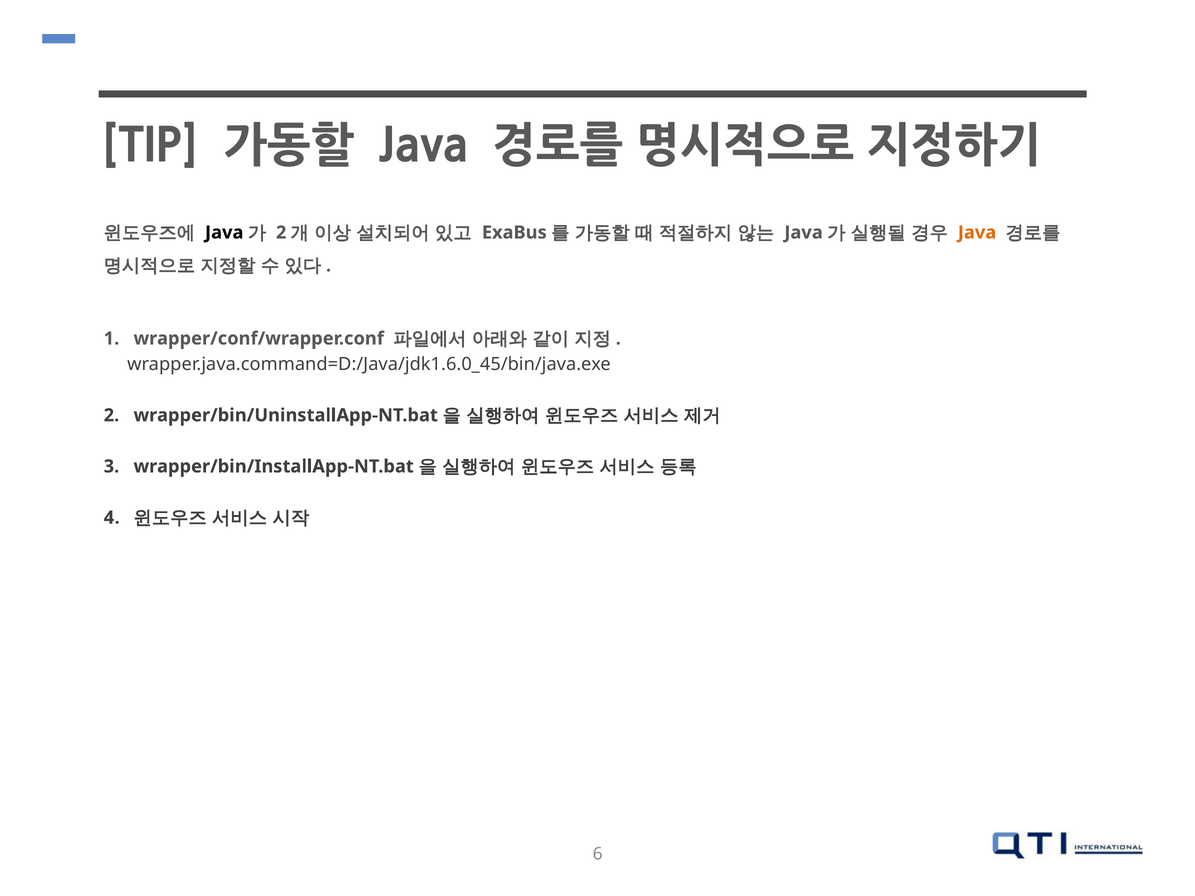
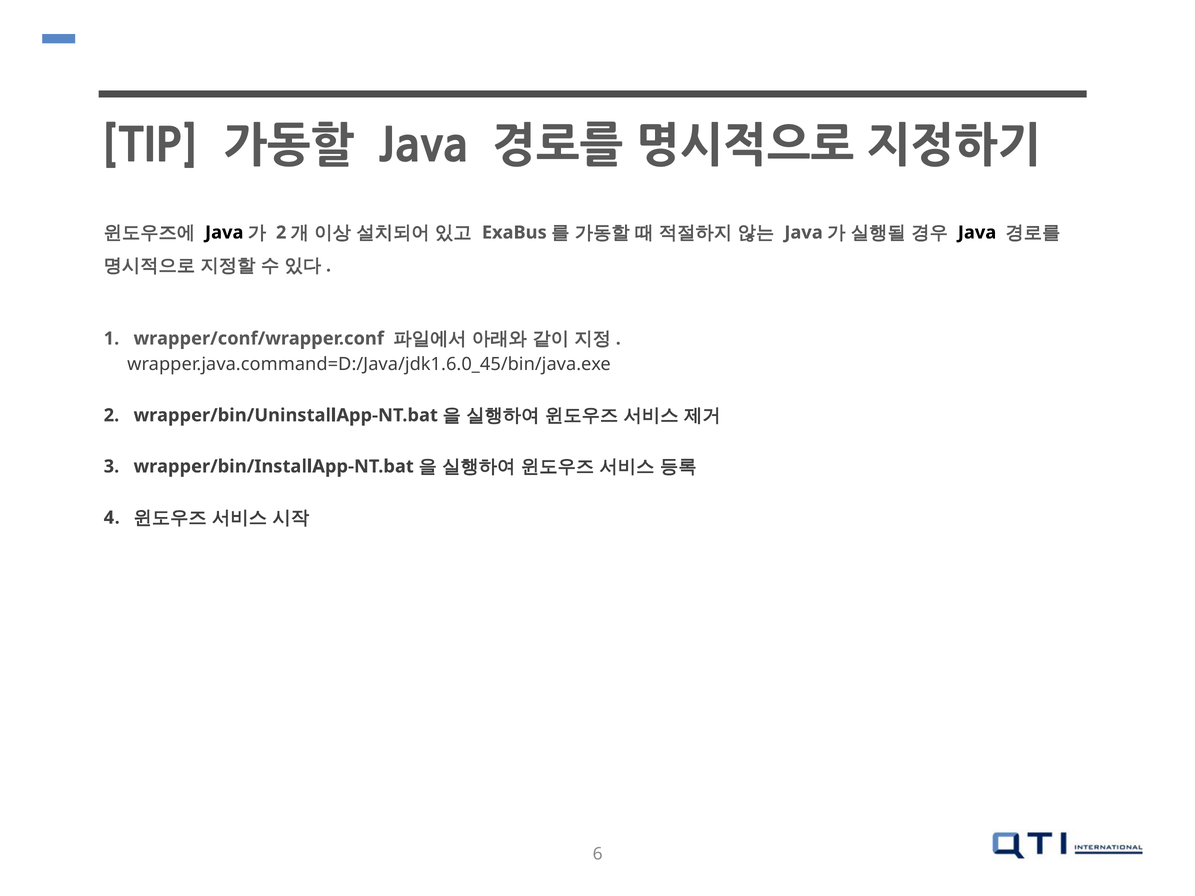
Java at (977, 233) colour: orange -> black
